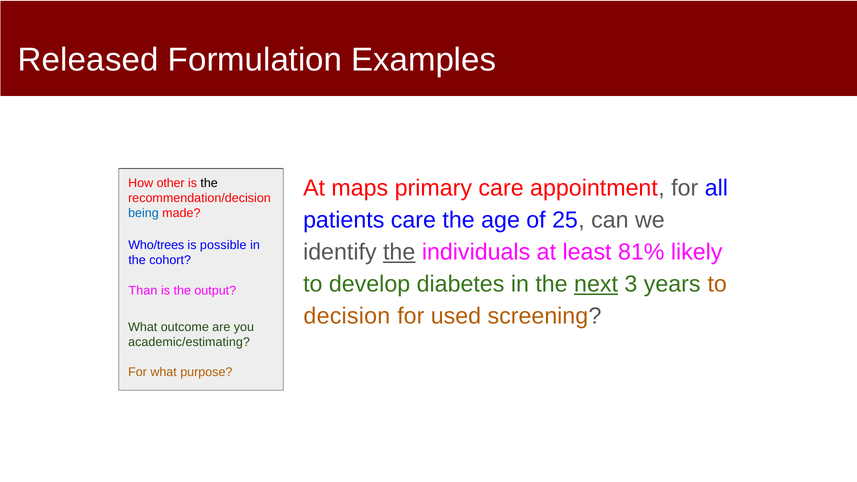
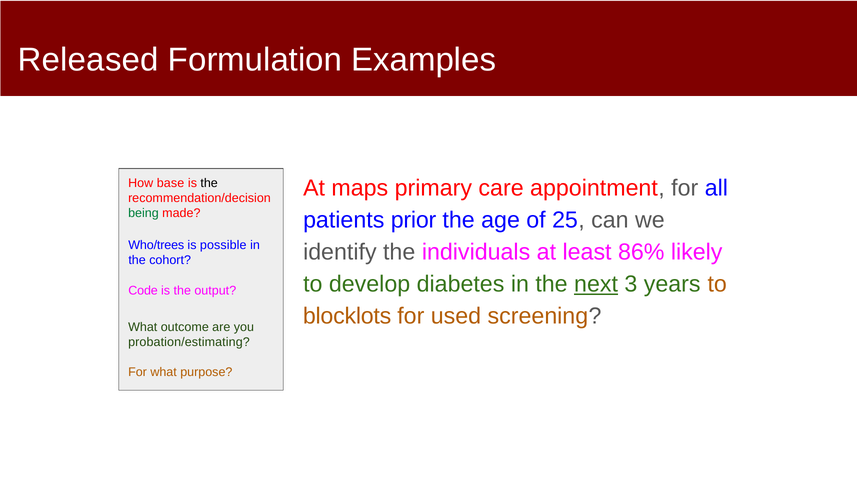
other: other -> base
being colour: blue -> green
patients care: care -> prior
the at (399, 252) underline: present -> none
81%: 81% -> 86%
Than: Than -> Code
decision: decision -> blocklots
academic/estimating: academic/estimating -> probation/estimating
